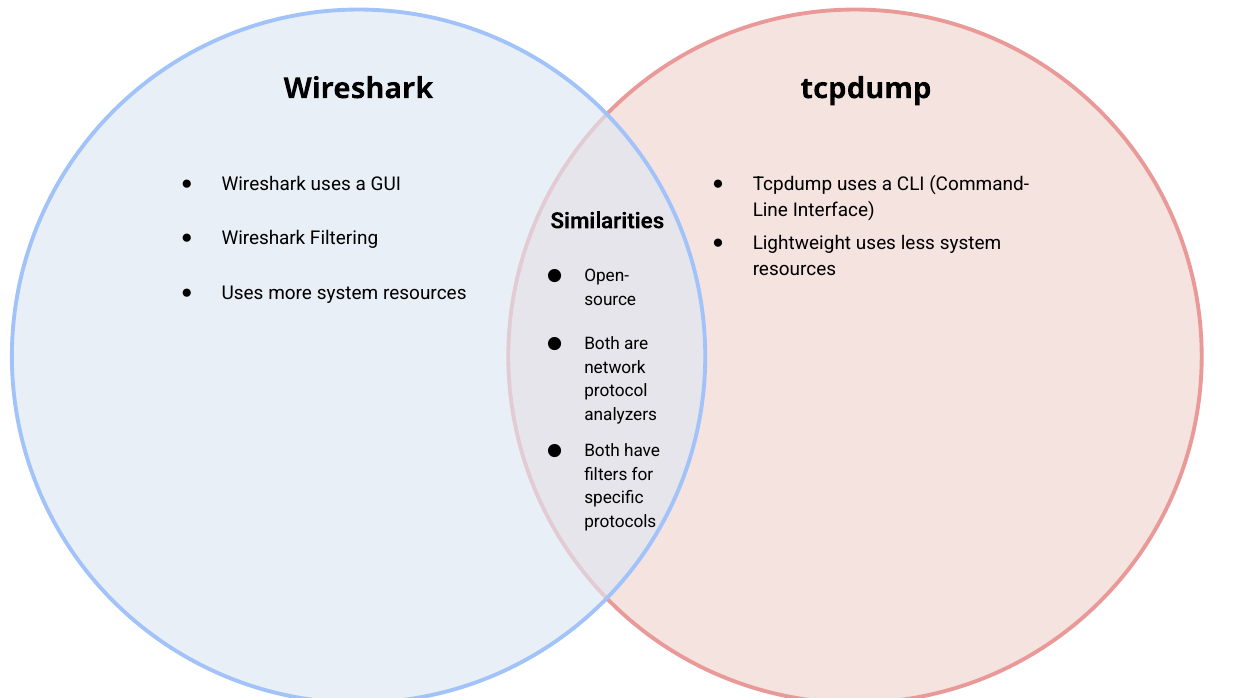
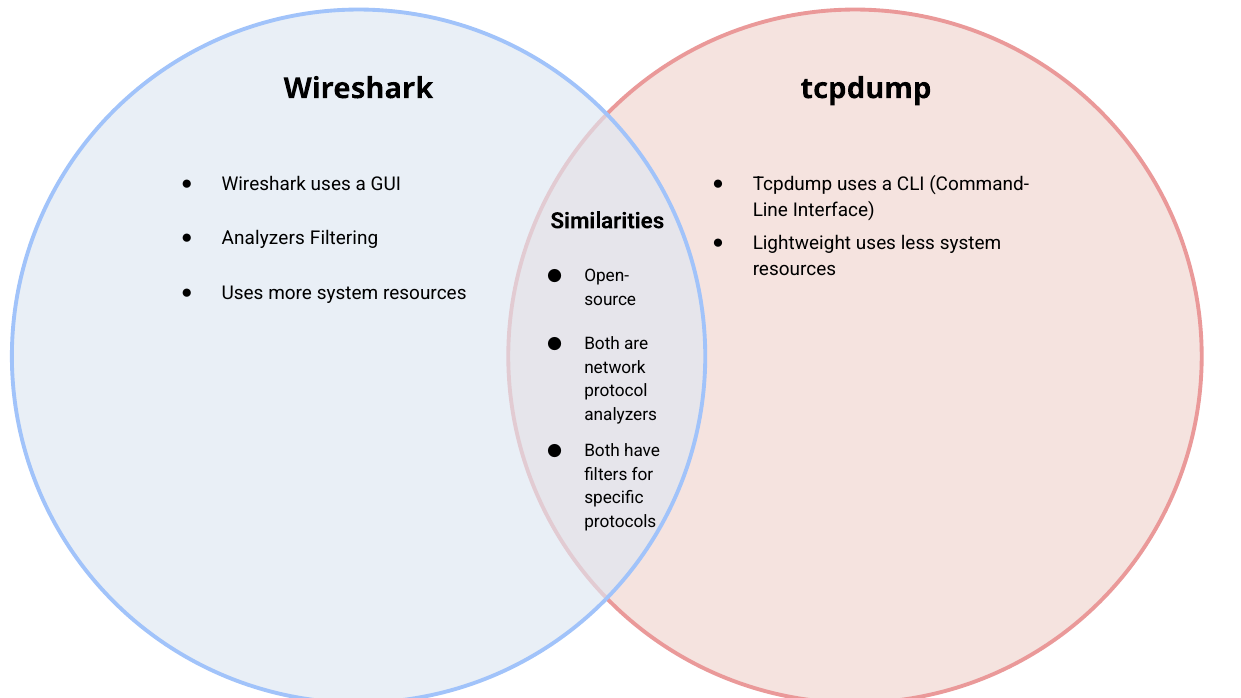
Wireshark at (263, 238): Wireshark -> Analyzers
